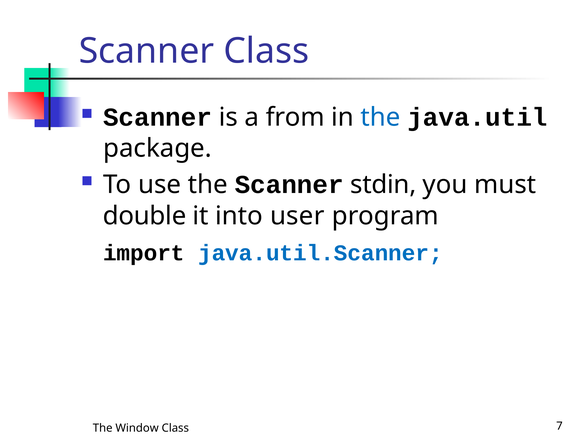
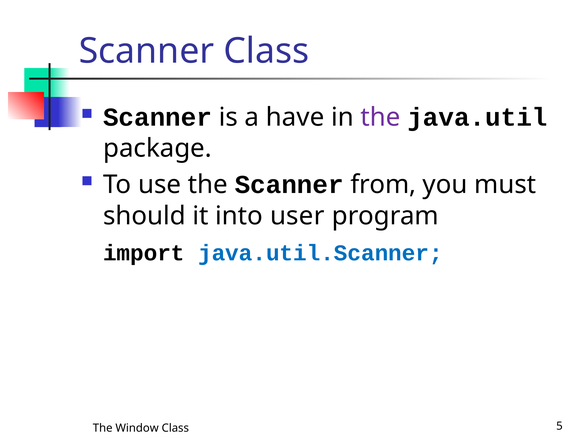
from: from -> have
the at (381, 117) colour: blue -> purple
stdin: stdin -> from
double: double -> should
7: 7 -> 5
